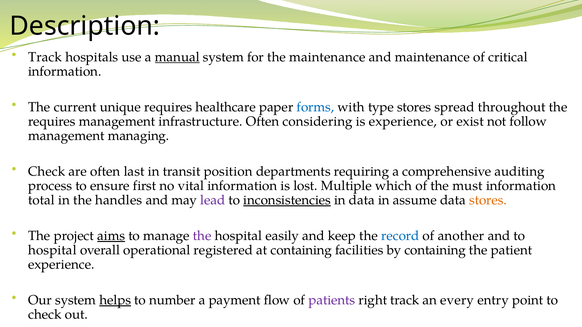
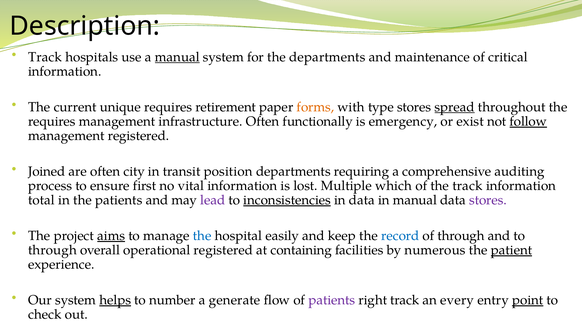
the maintenance: maintenance -> departments
healthcare: healthcare -> retirement
forms colour: blue -> orange
spread underline: none -> present
considering: considering -> functionally
is experience: experience -> emergency
follow underline: none -> present
management managing: managing -> registered
Check at (47, 172): Check -> Joined
last: last -> city
the must: must -> track
the handles: handles -> patients
in assume: assume -> manual
stores at (488, 200) colour: orange -> purple
the at (202, 236) colour: purple -> blue
of another: another -> through
hospital at (52, 250): hospital -> through
by containing: containing -> numerous
patient underline: none -> present
payment: payment -> generate
point underline: none -> present
